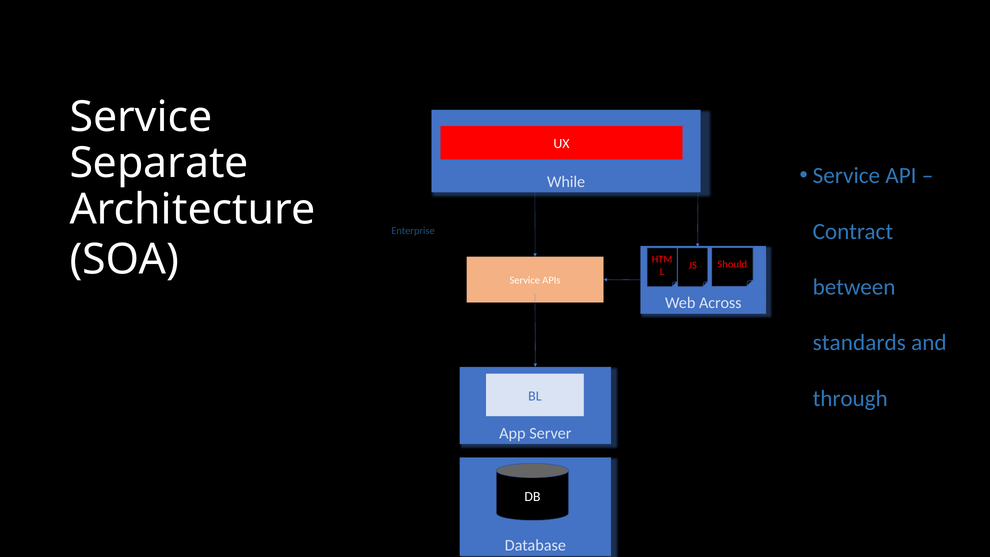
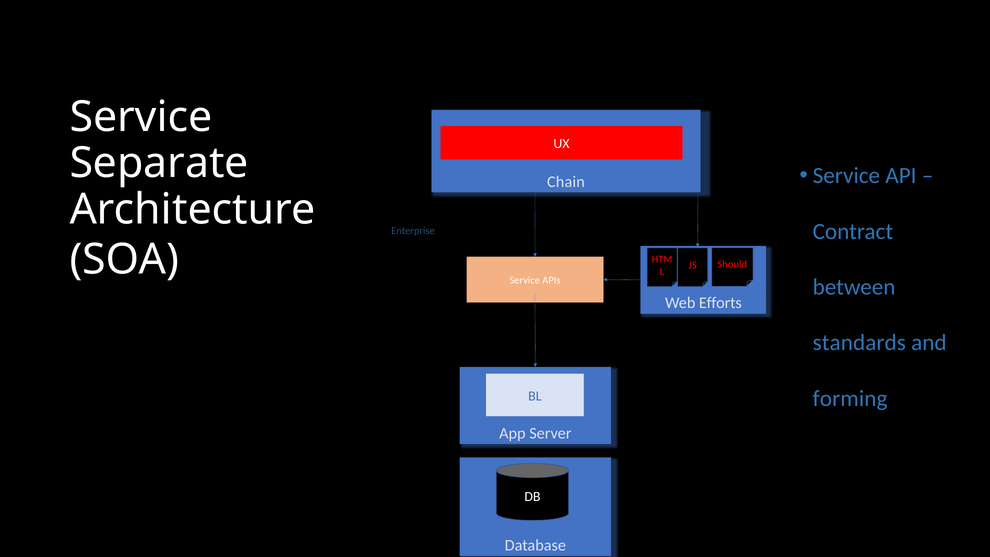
While: While -> Chain
Across: Across -> Efforts
through: through -> forming
